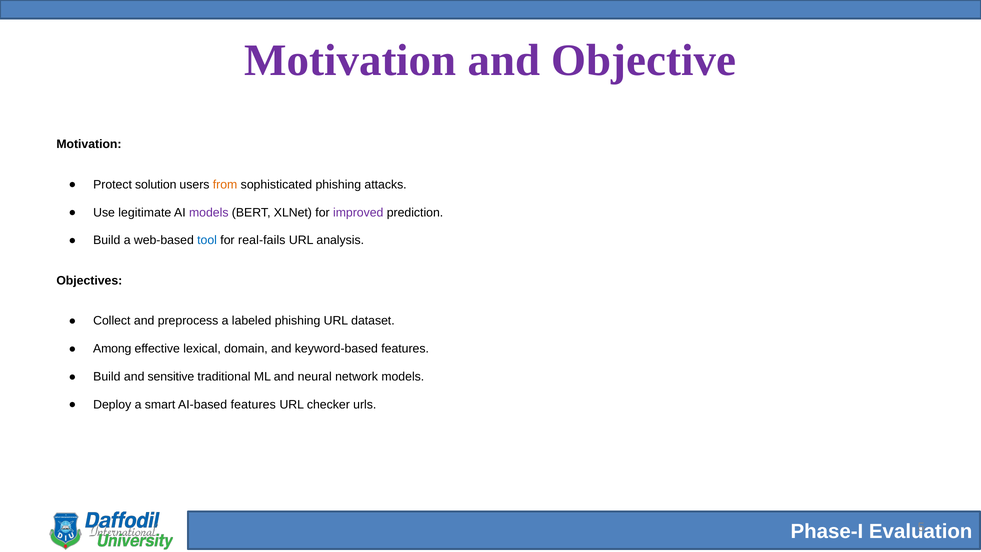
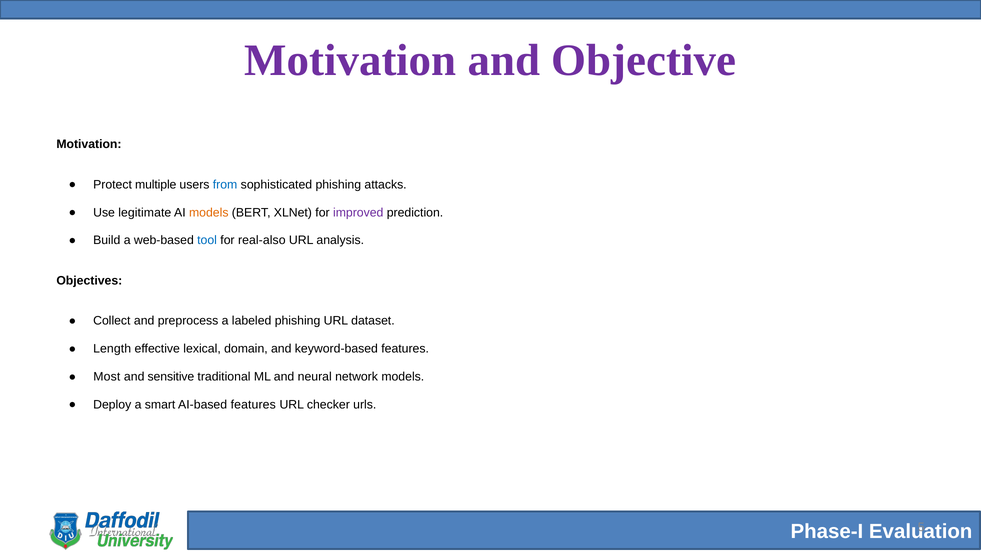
solution: solution -> multiple
from colour: orange -> blue
models at (209, 212) colour: purple -> orange
real-fails: real-fails -> real-also
Among: Among -> Length
Build at (107, 377): Build -> Most
